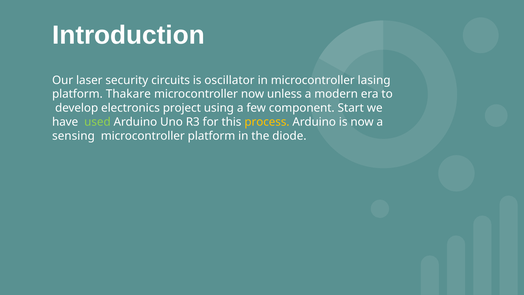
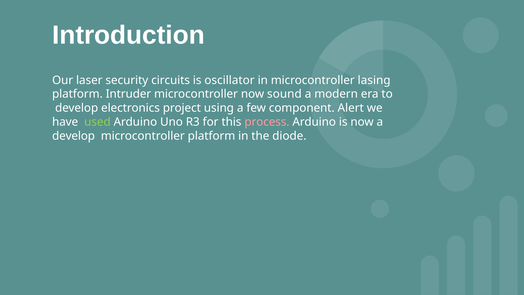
Thakare: Thakare -> Intruder
unless: unless -> sound
Start: Start -> Alert
process colour: yellow -> pink
sensing at (73, 136): sensing -> develop
